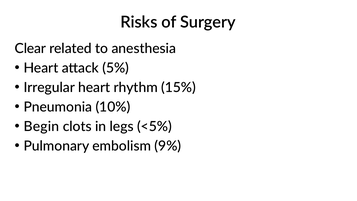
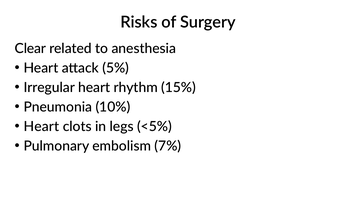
Begin at (41, 126): Begin -> Heart
9%: 9% -> 7%
